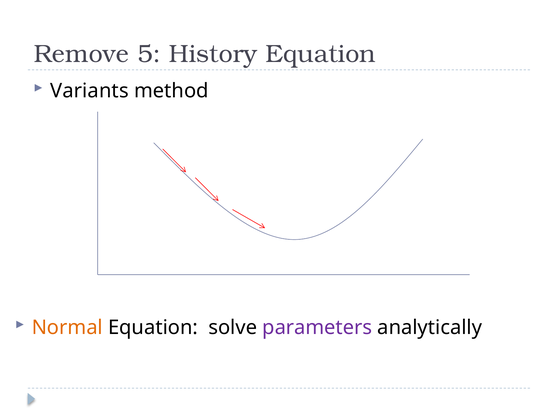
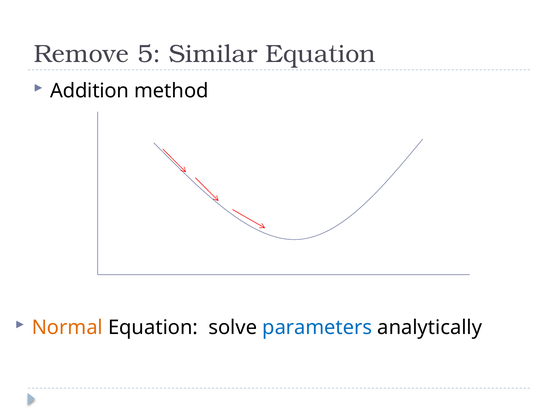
History: History -> Similar
Variants: Variants -> Addition
parameters colour: purple -> blue
